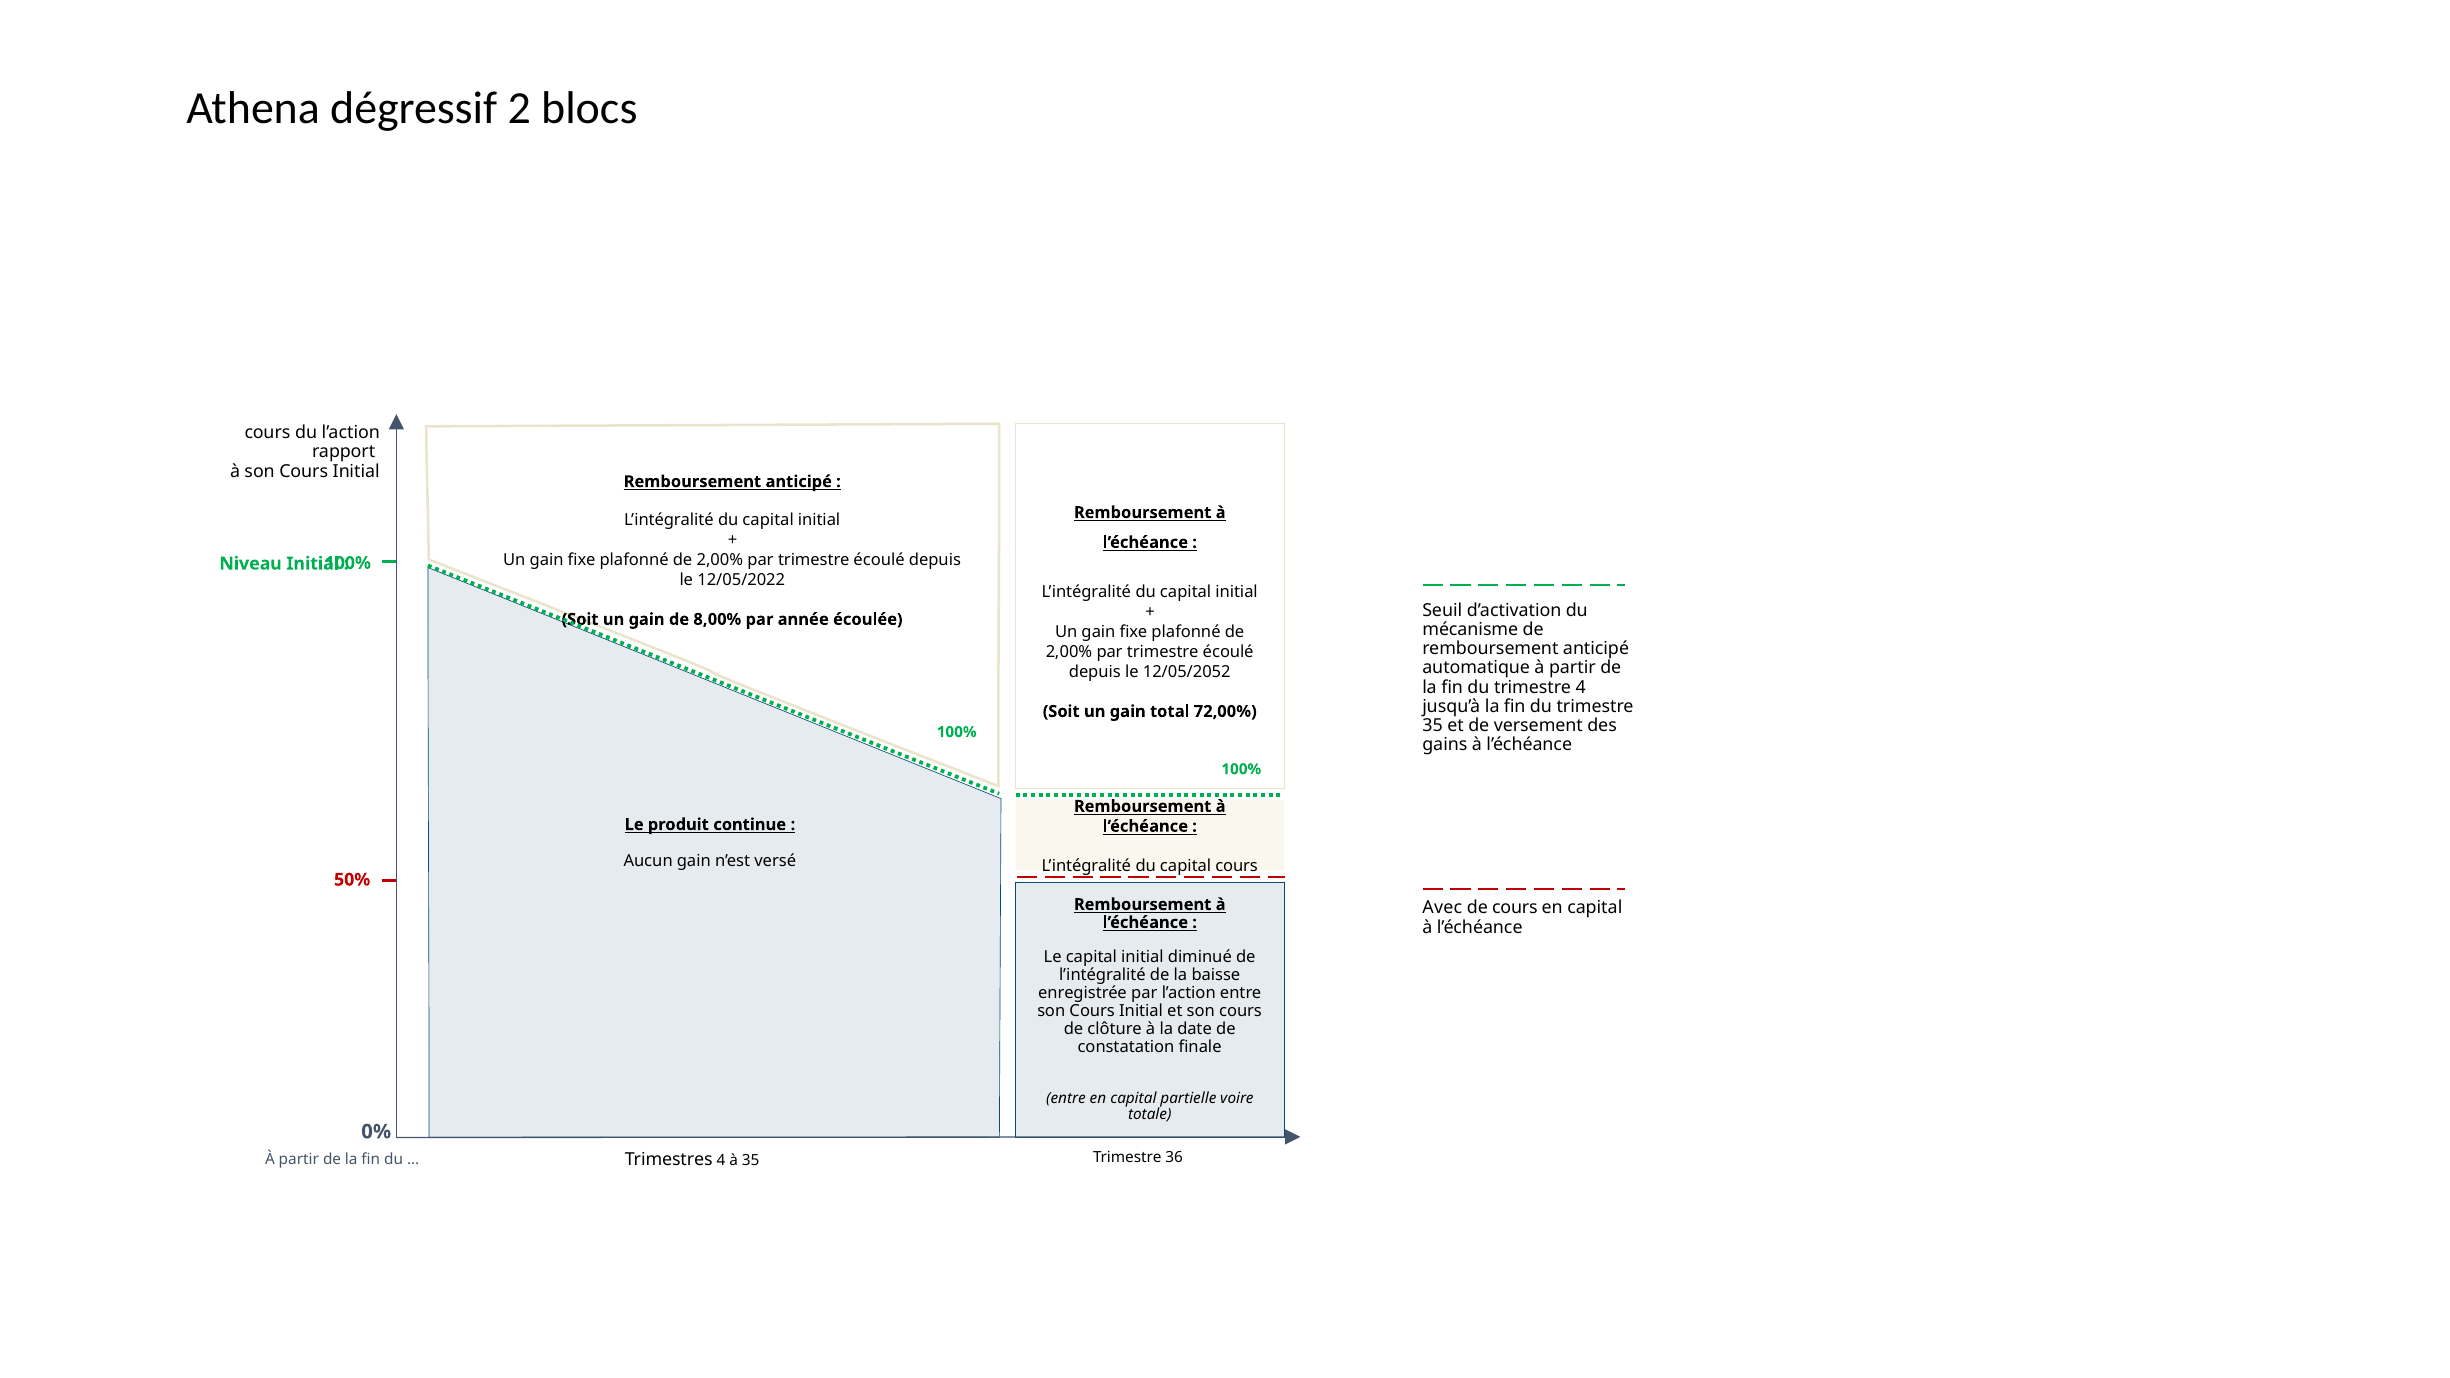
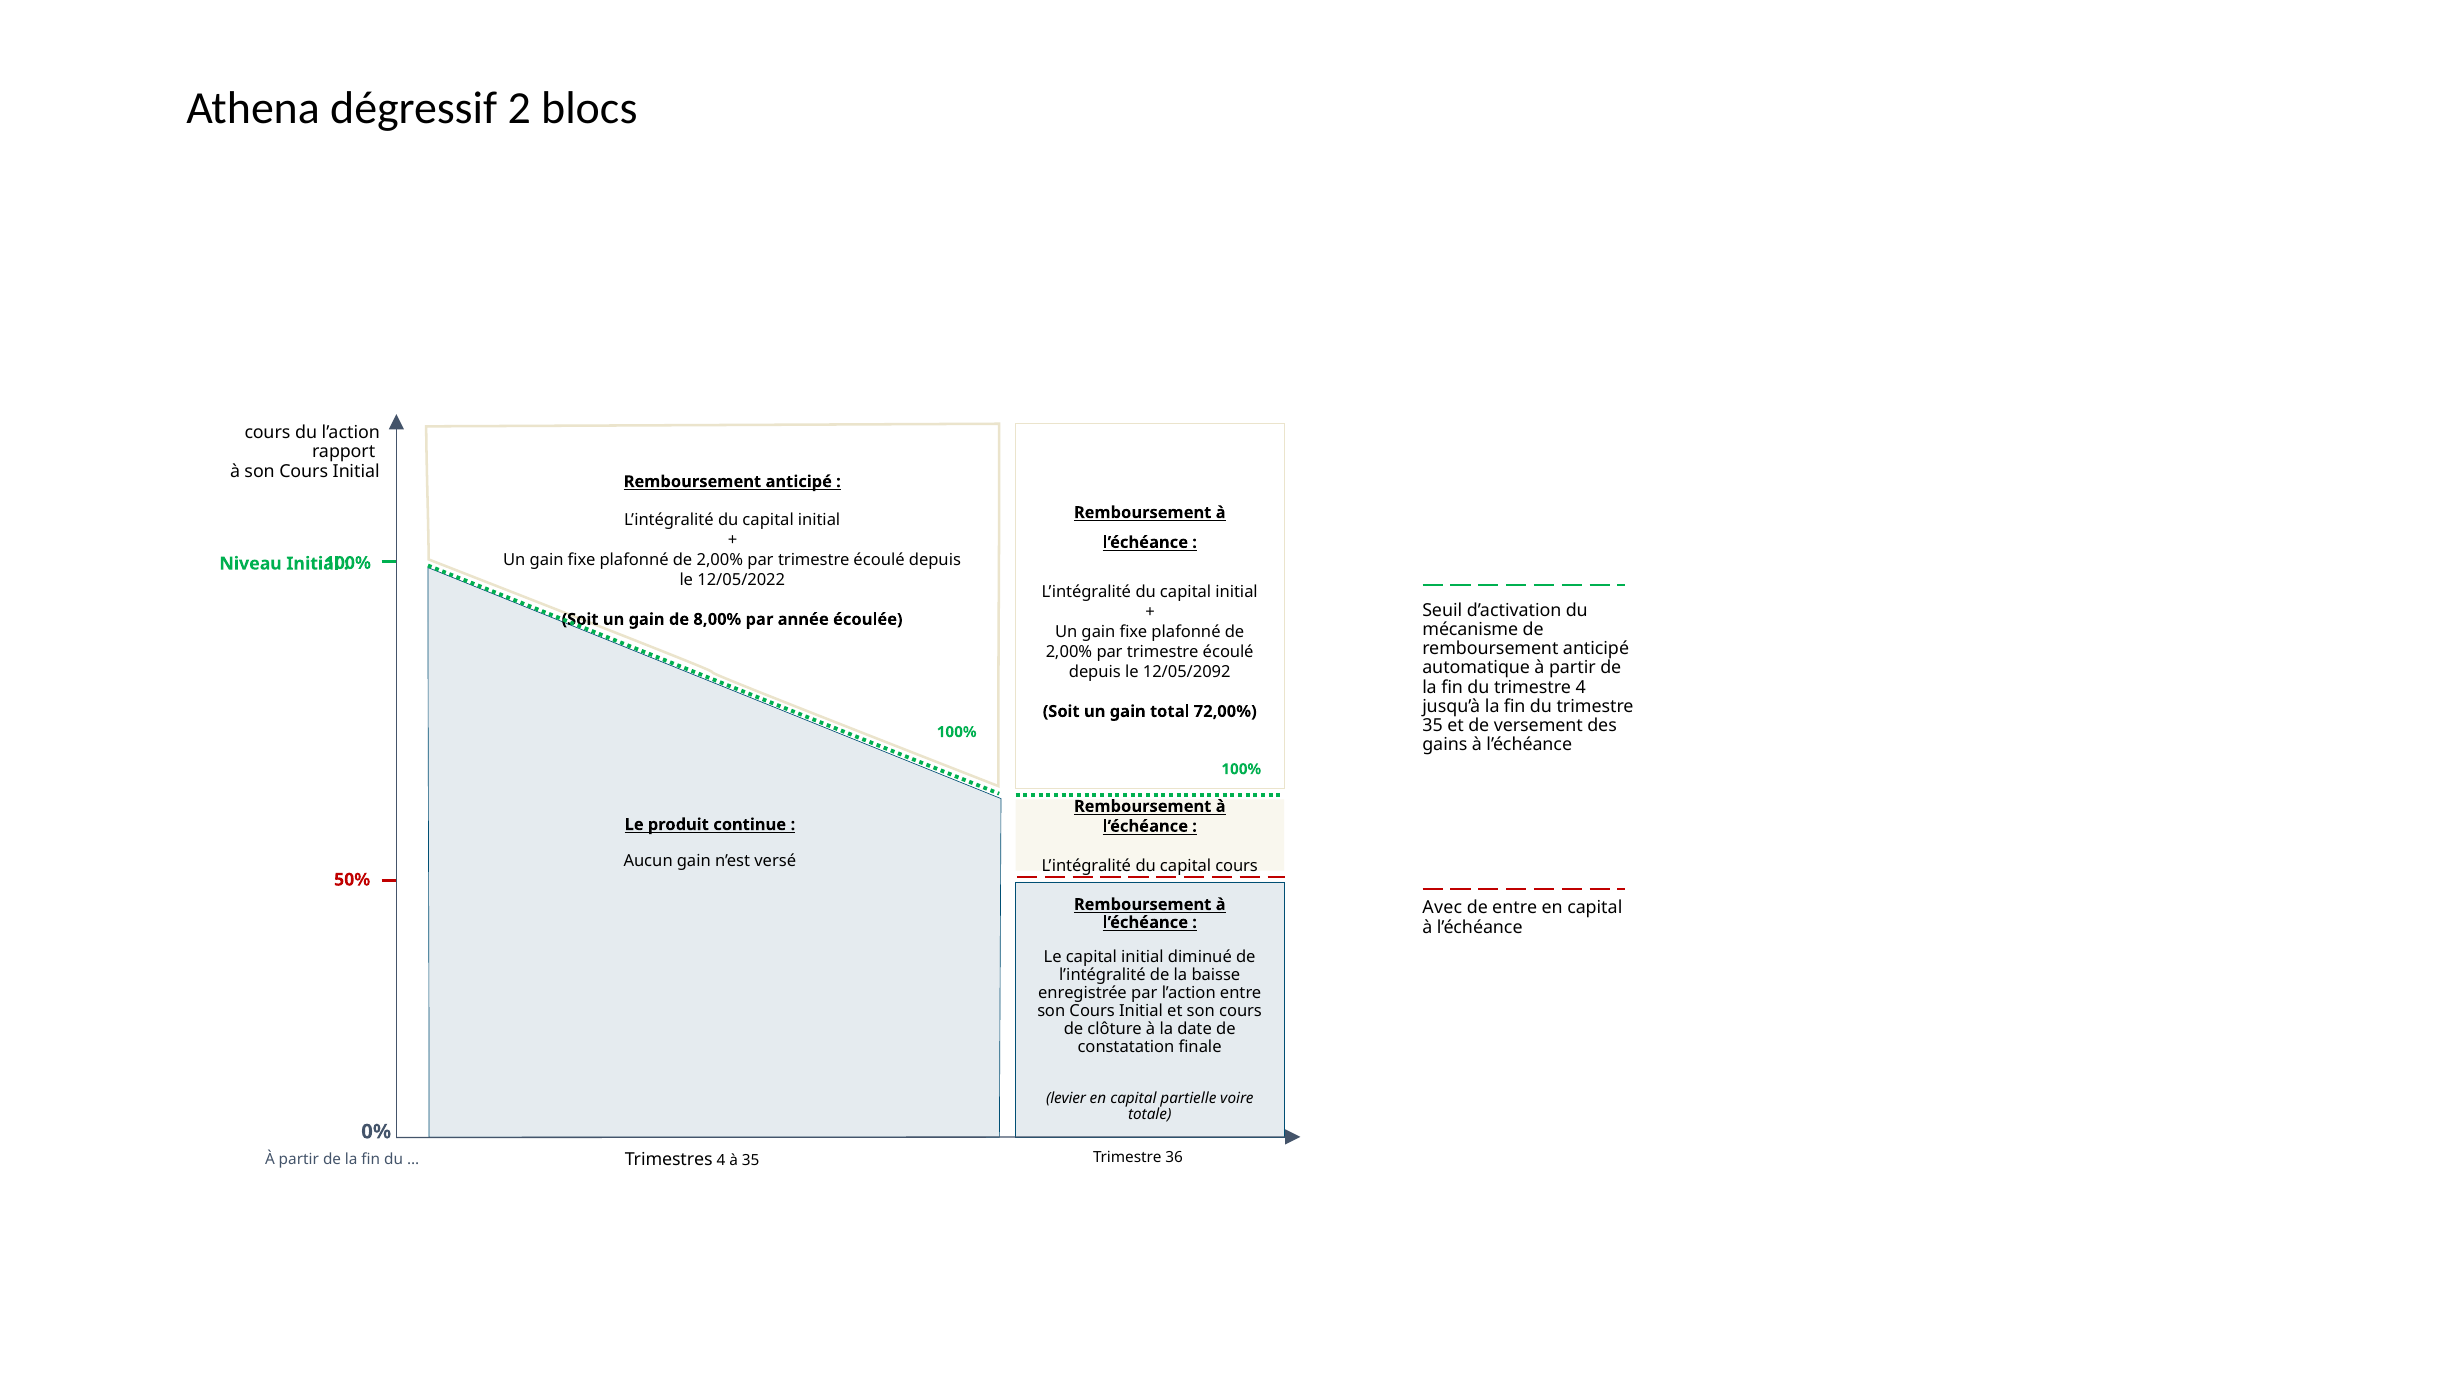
12/05/2052: 12/05/2052 -> 12/05/2092
de cours: cours -> entre
entre at (1066, 1098): entre -> levier
